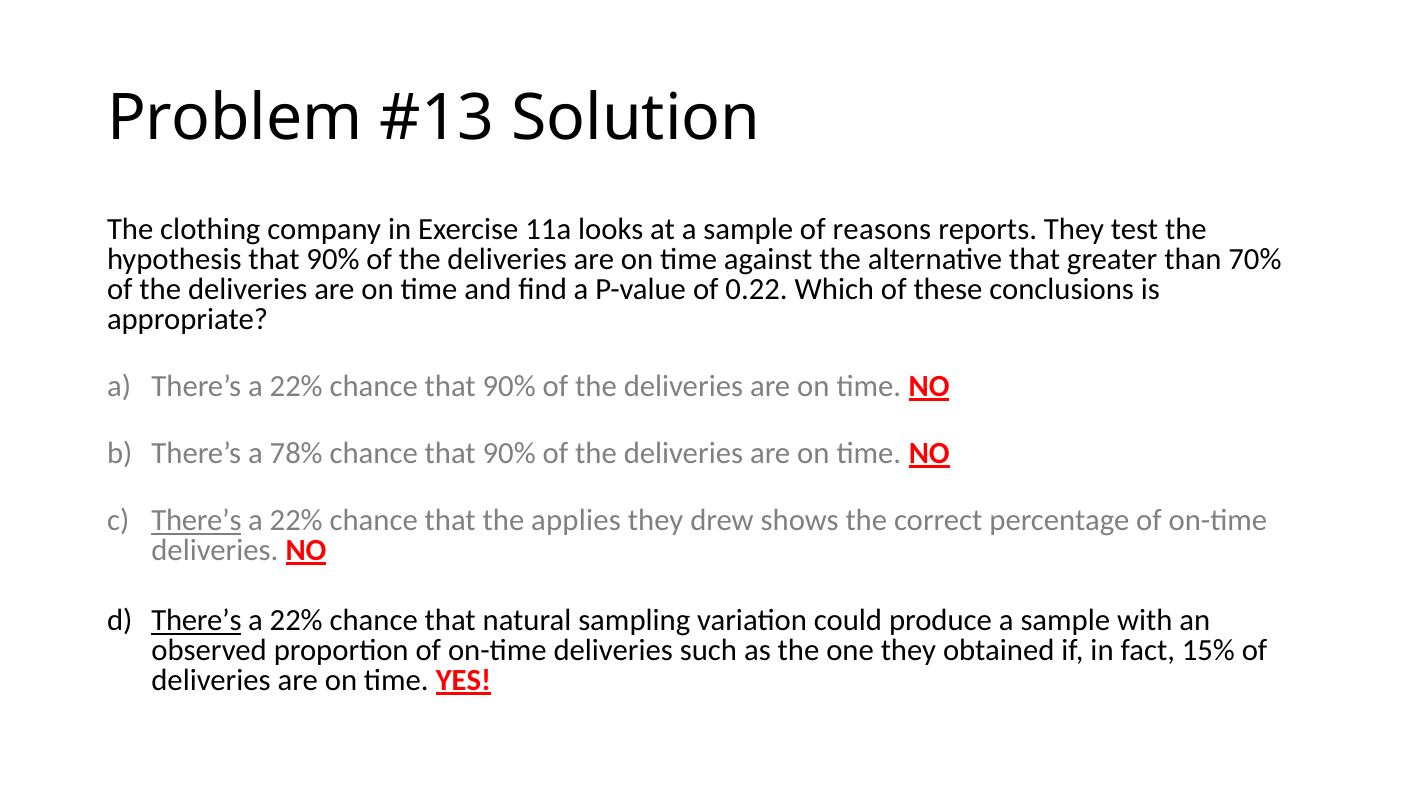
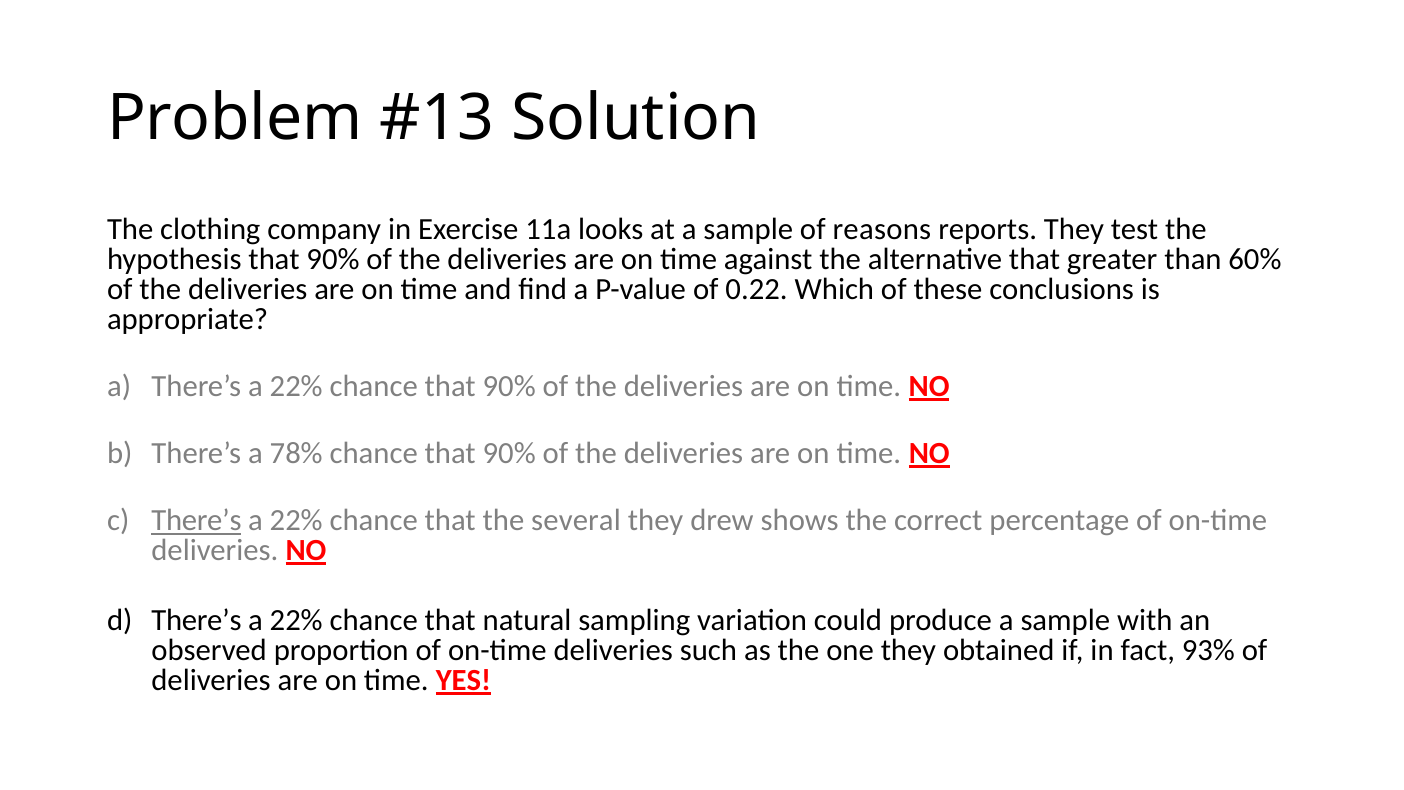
70%: 70% -> 60%
applies: applies -> several
There’s at (196, 620) underline: present -> none
15%: 15% -> 93%
